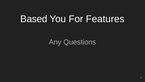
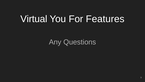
Based: Based -> Virtual
